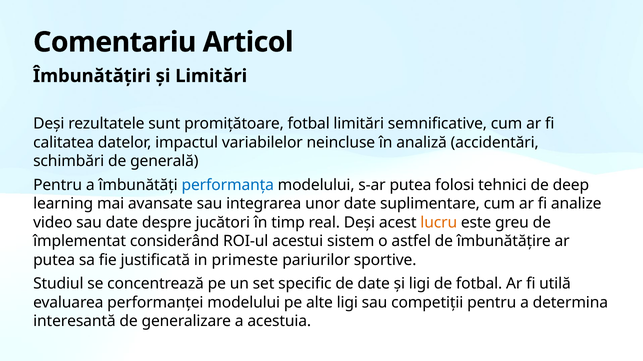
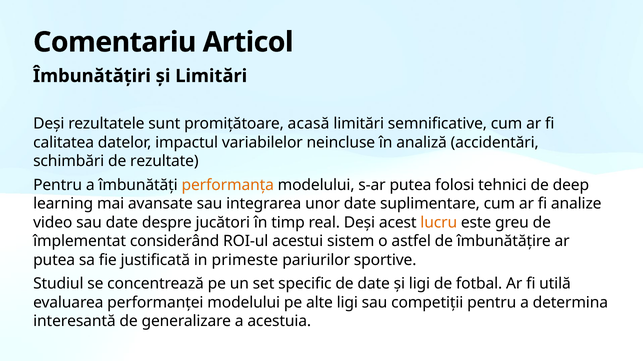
promițătoare fotbal: fotbal -> acasă
generală: generală -> rezultate
performanța colour: blue -> orange
